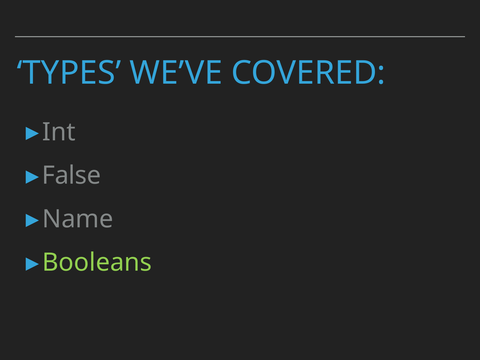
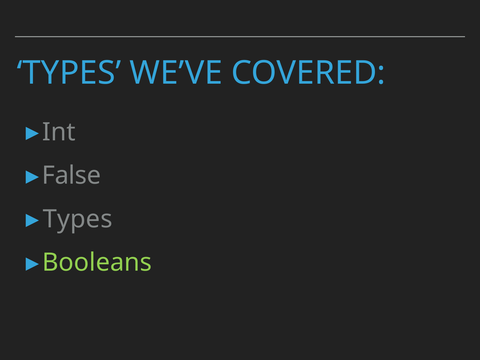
Name at (78, 219): Name -> Types
